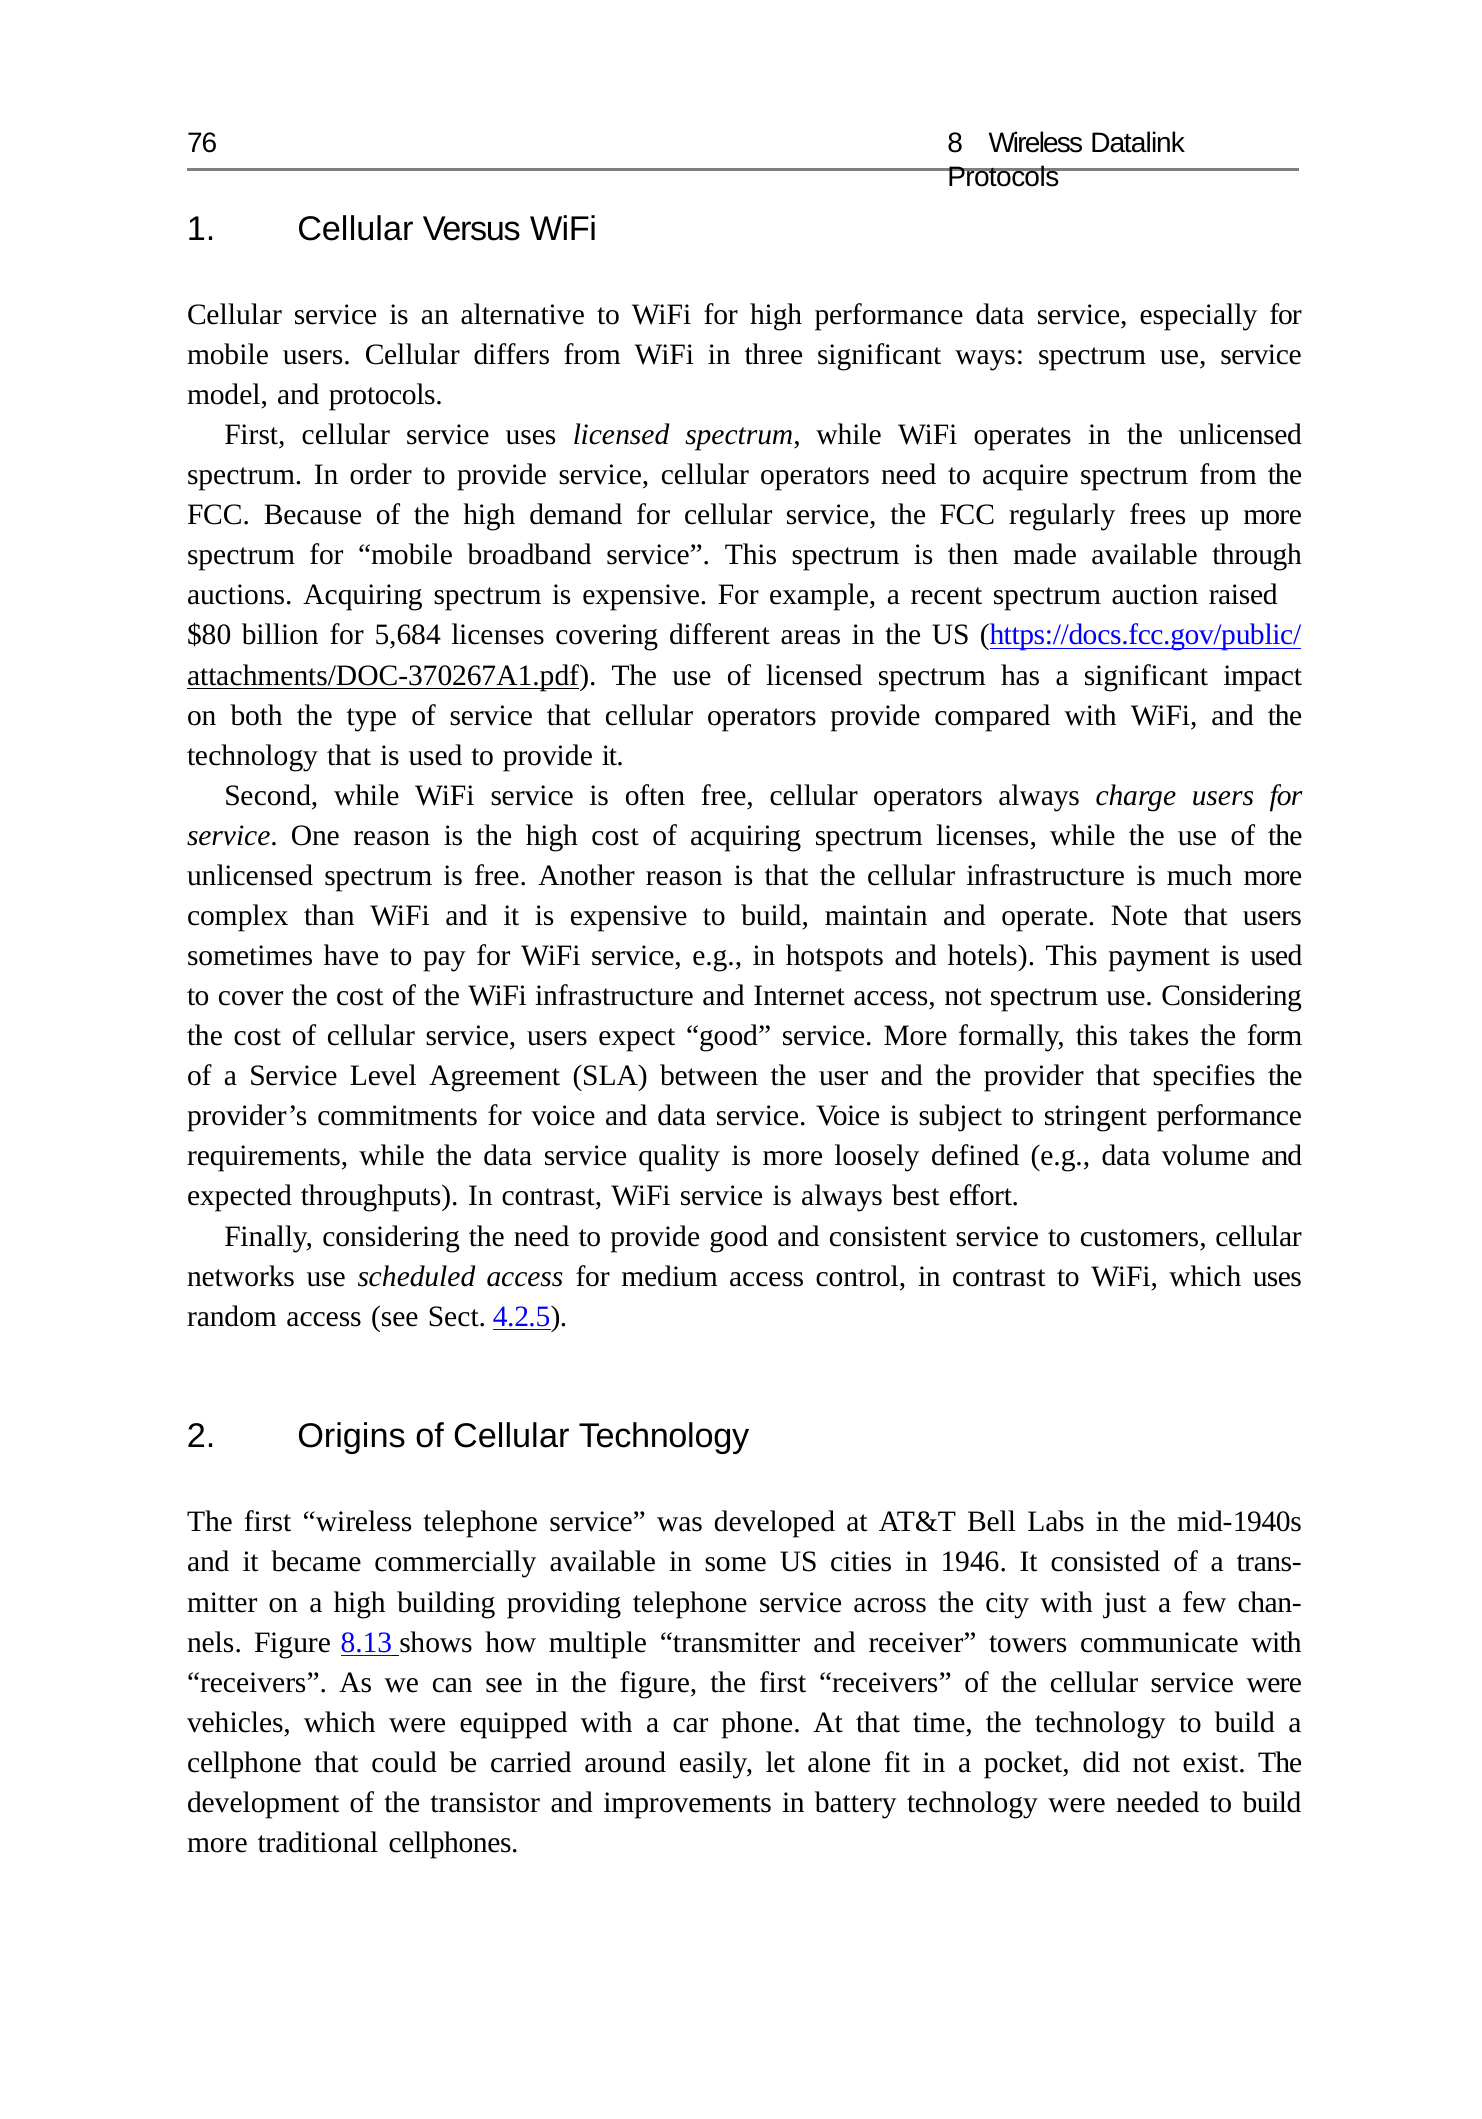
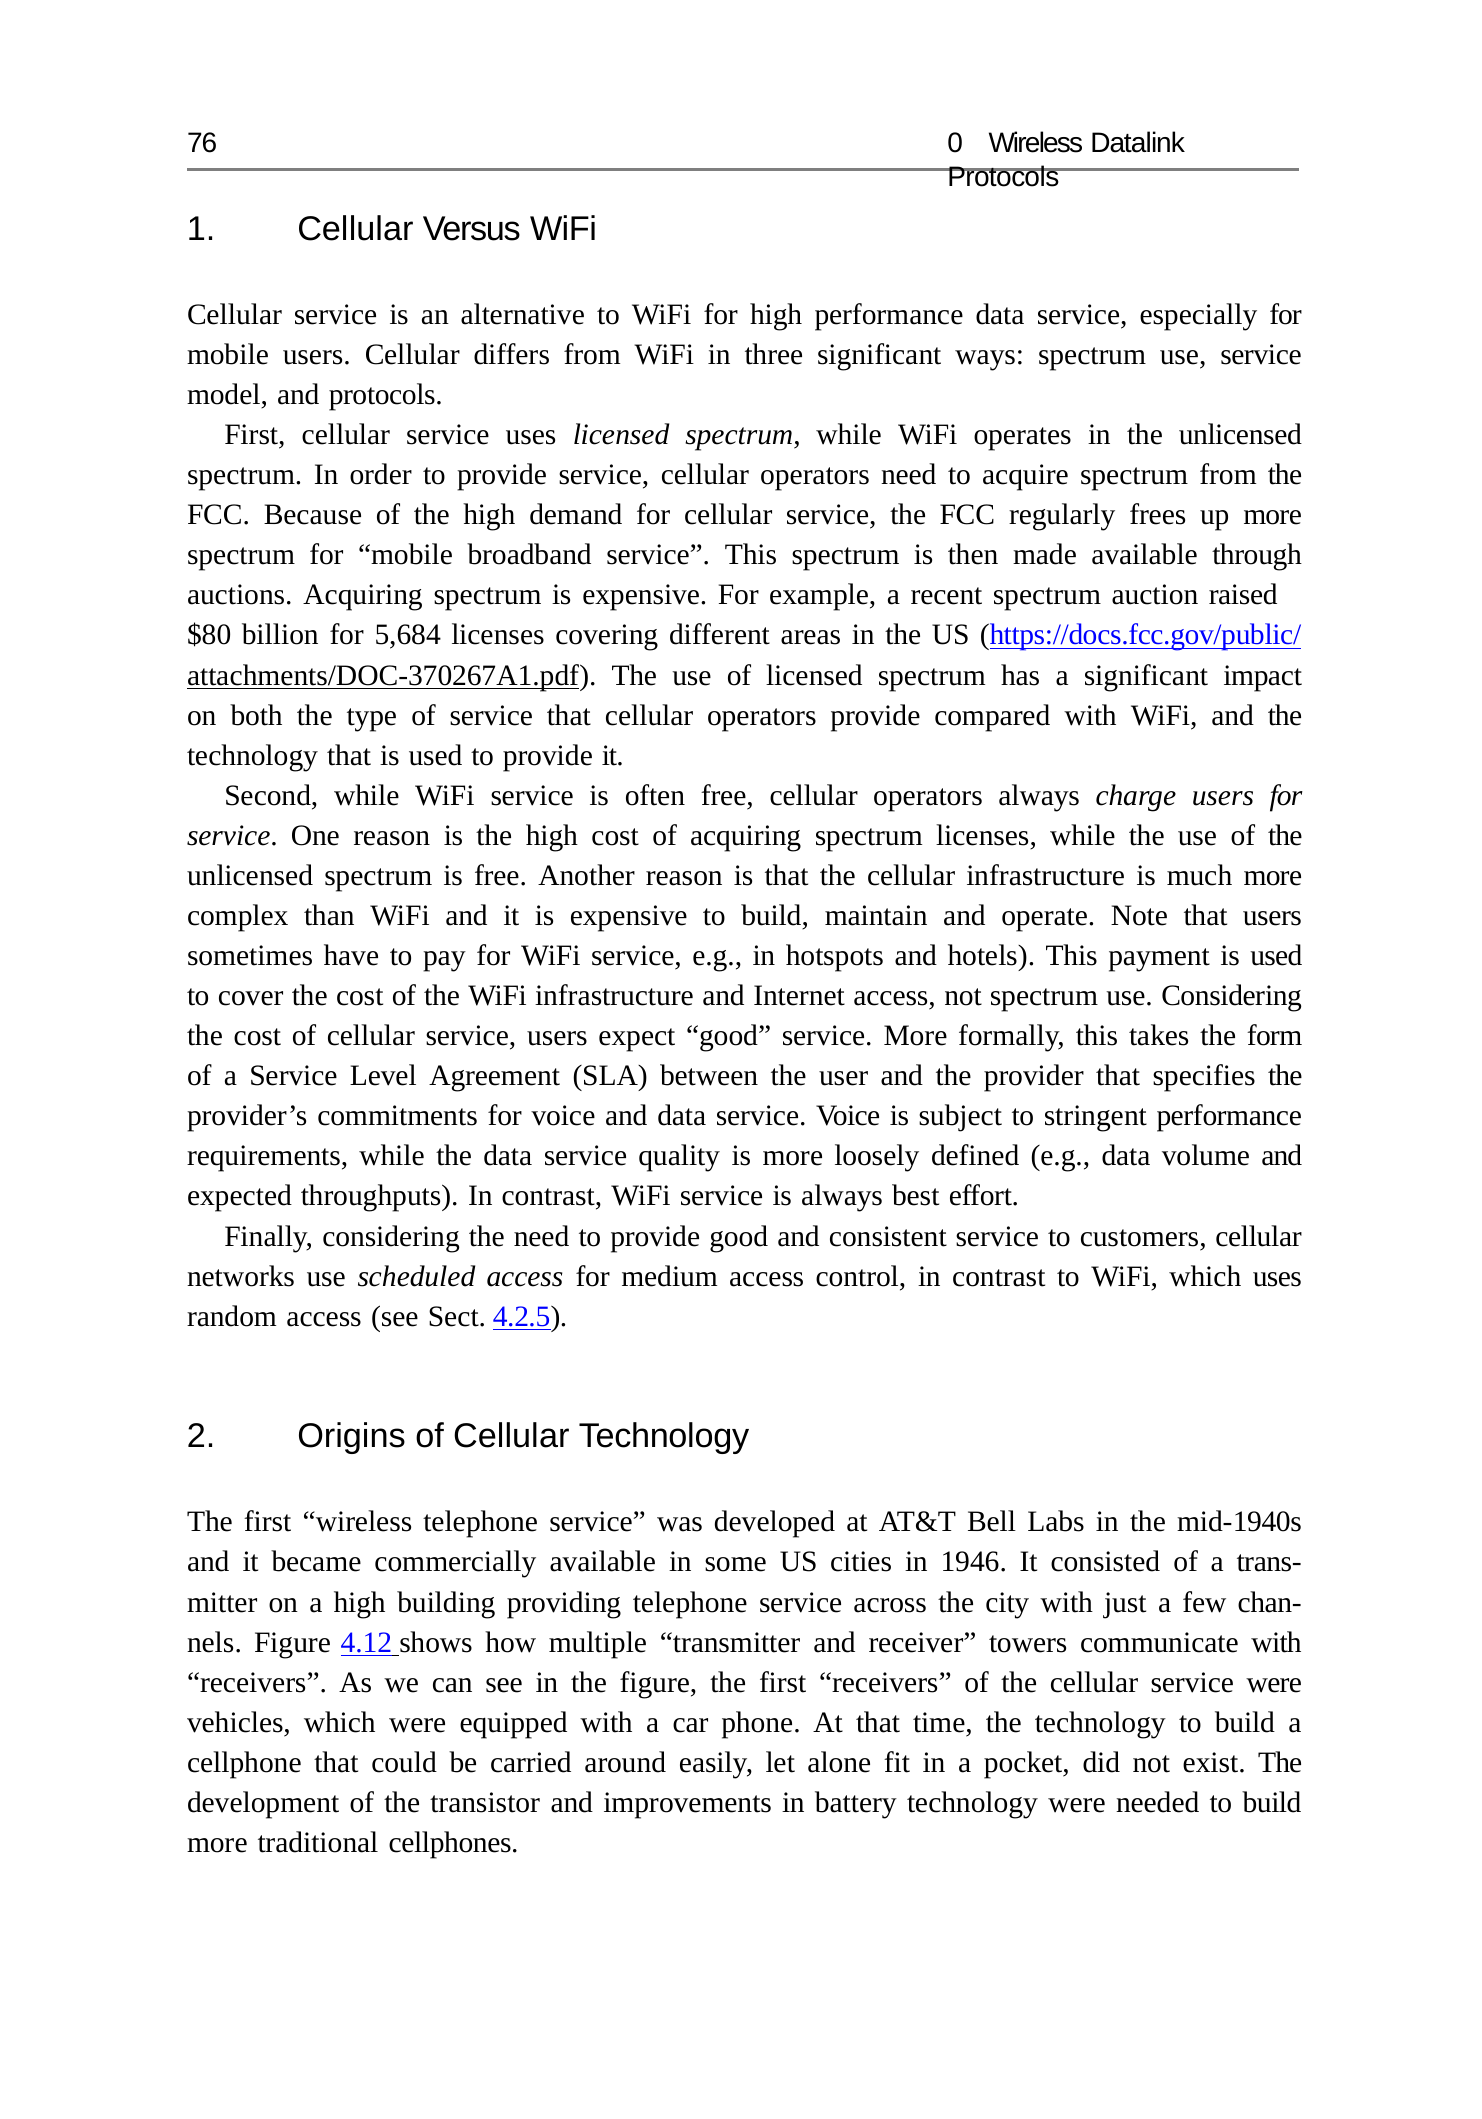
8: 8 -> 0
8.13: 8.13 -> 4.12
